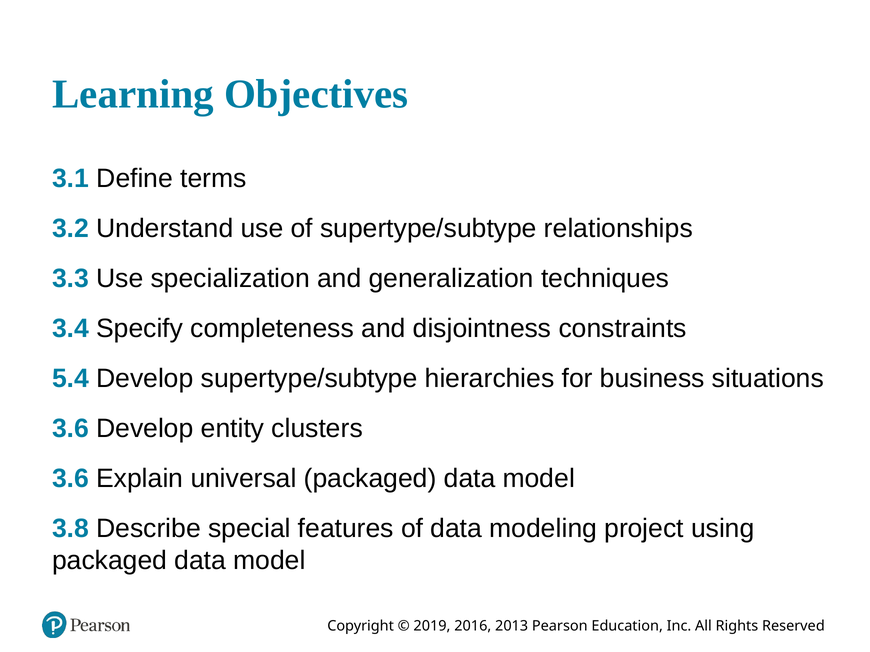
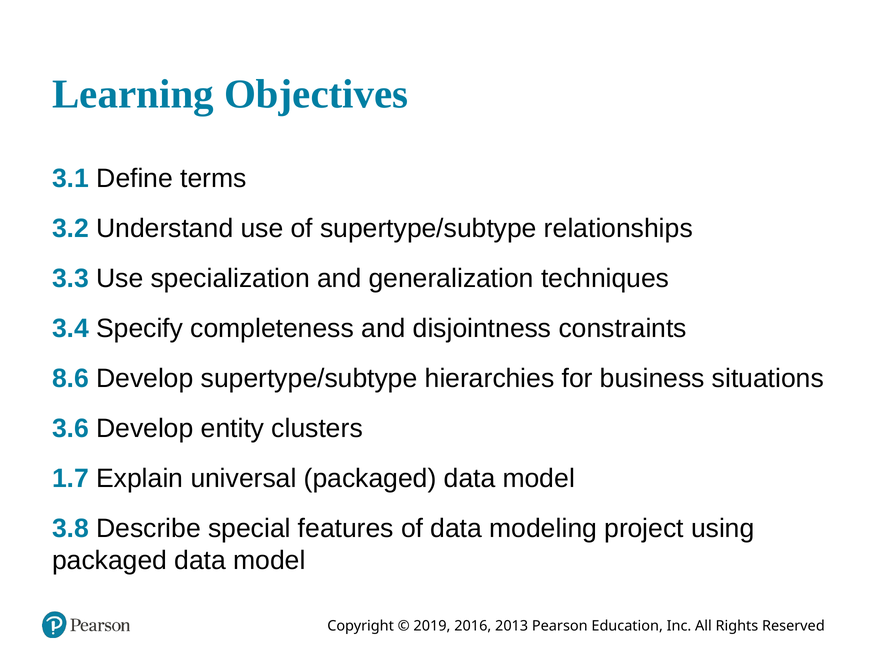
5.4: 5.4 -> 8.6
3.6 at (71, 479): 3.6 -> 1.7
